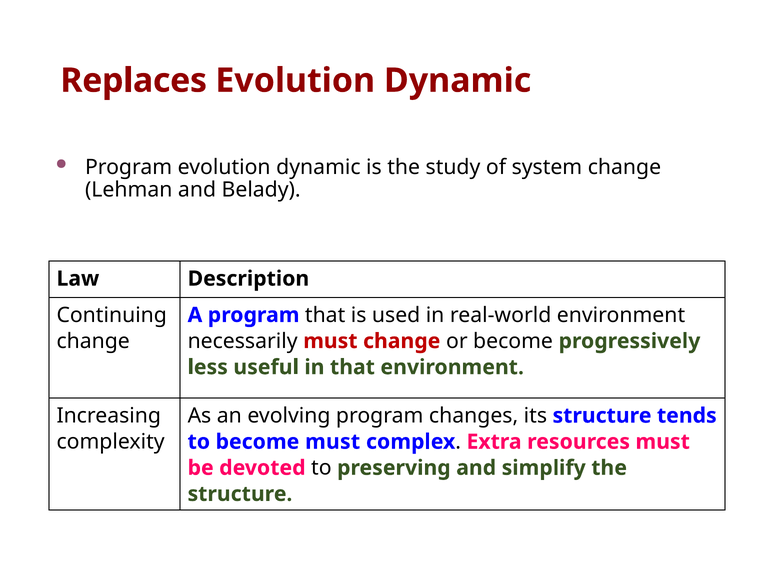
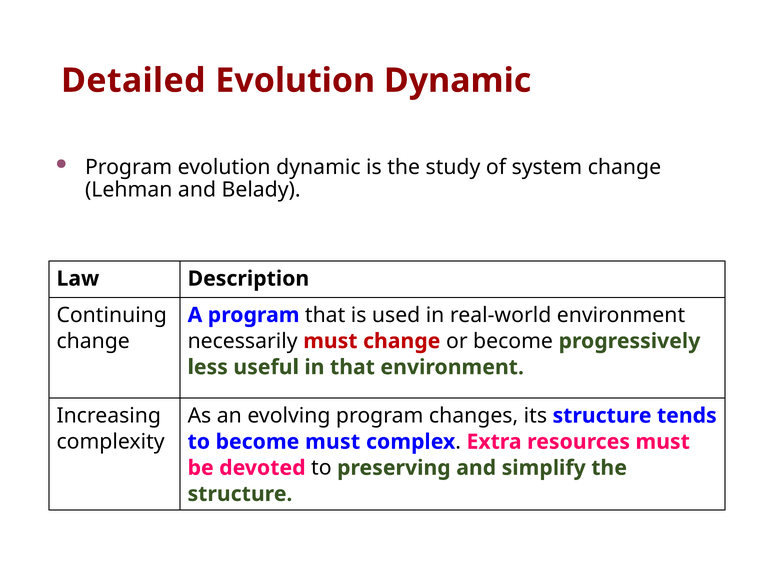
Replaces: Replaces -> Detailed
